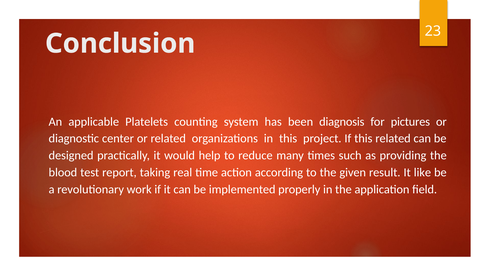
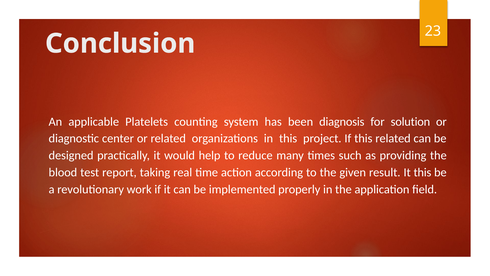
pictures: pictures -> solution
It like: like -> this
